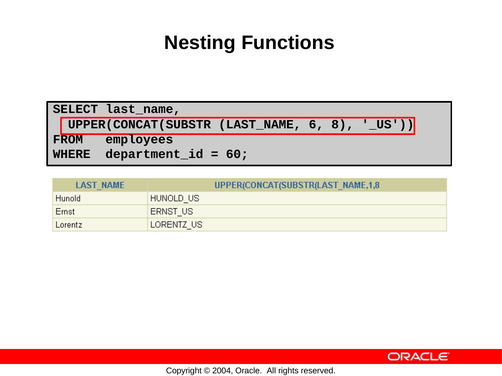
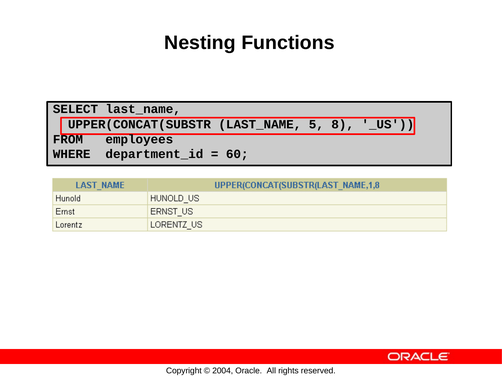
6: 6 -> 5
